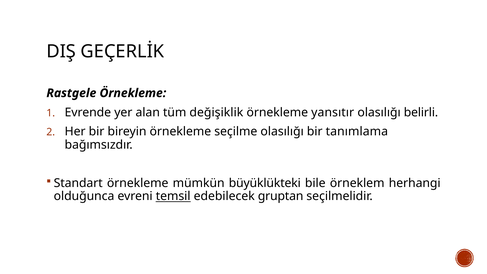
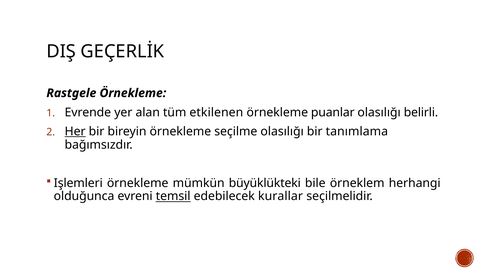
değişiklik: değişiklik -> etkilenen
yansıtır: yansıtır -> puanlar
Her underline: none -> present
Standart: Standart -> Işlemleri
gruptan: gruptan -> kurallar
